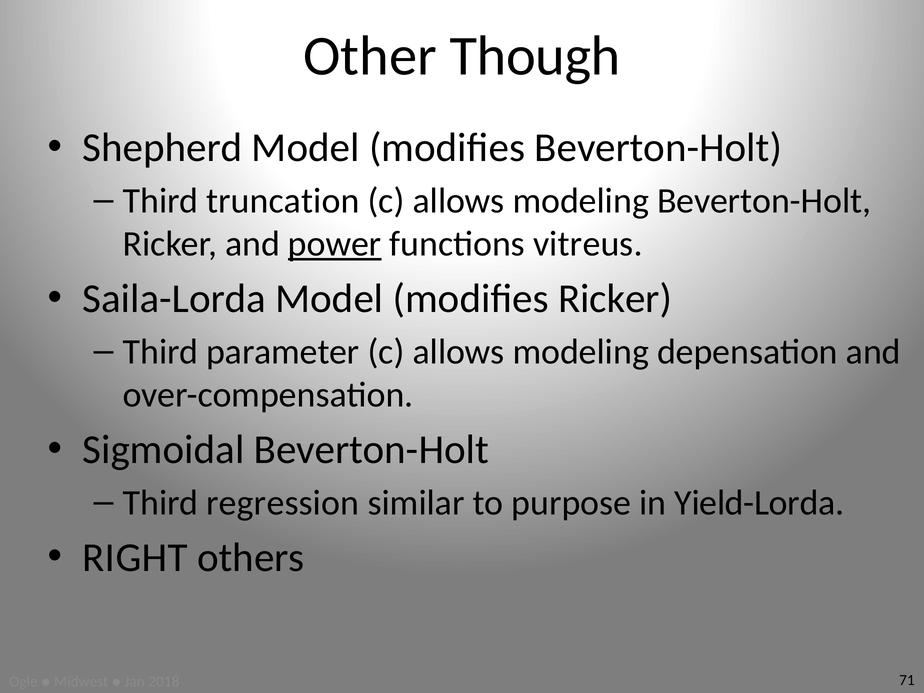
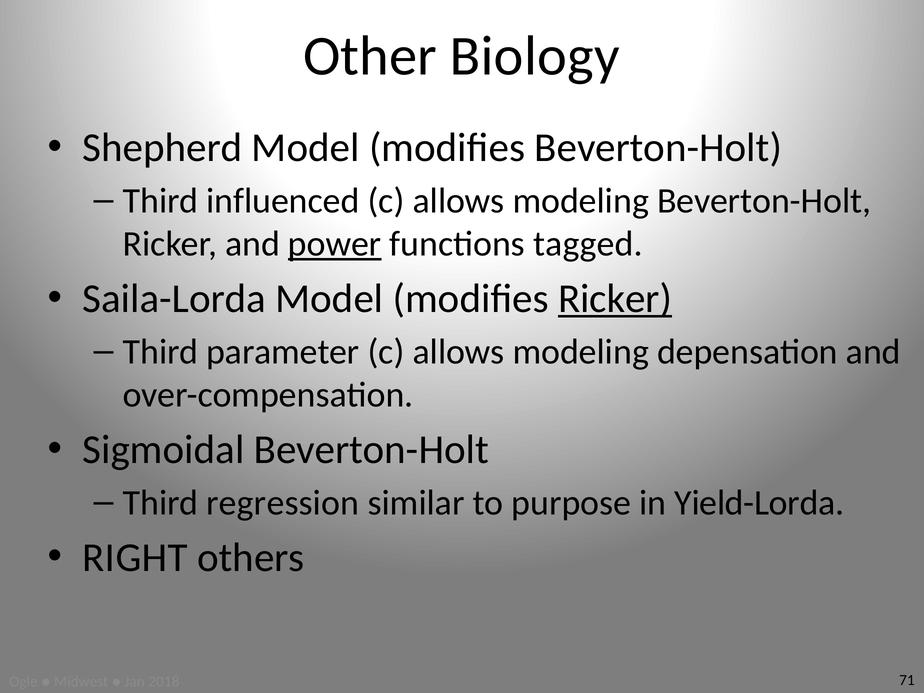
Though: Though -> Biology
truncation: truncation -> influenced
vitreus: vitreus -> tagged
Ricker at (615, 299) underline: none -> present
